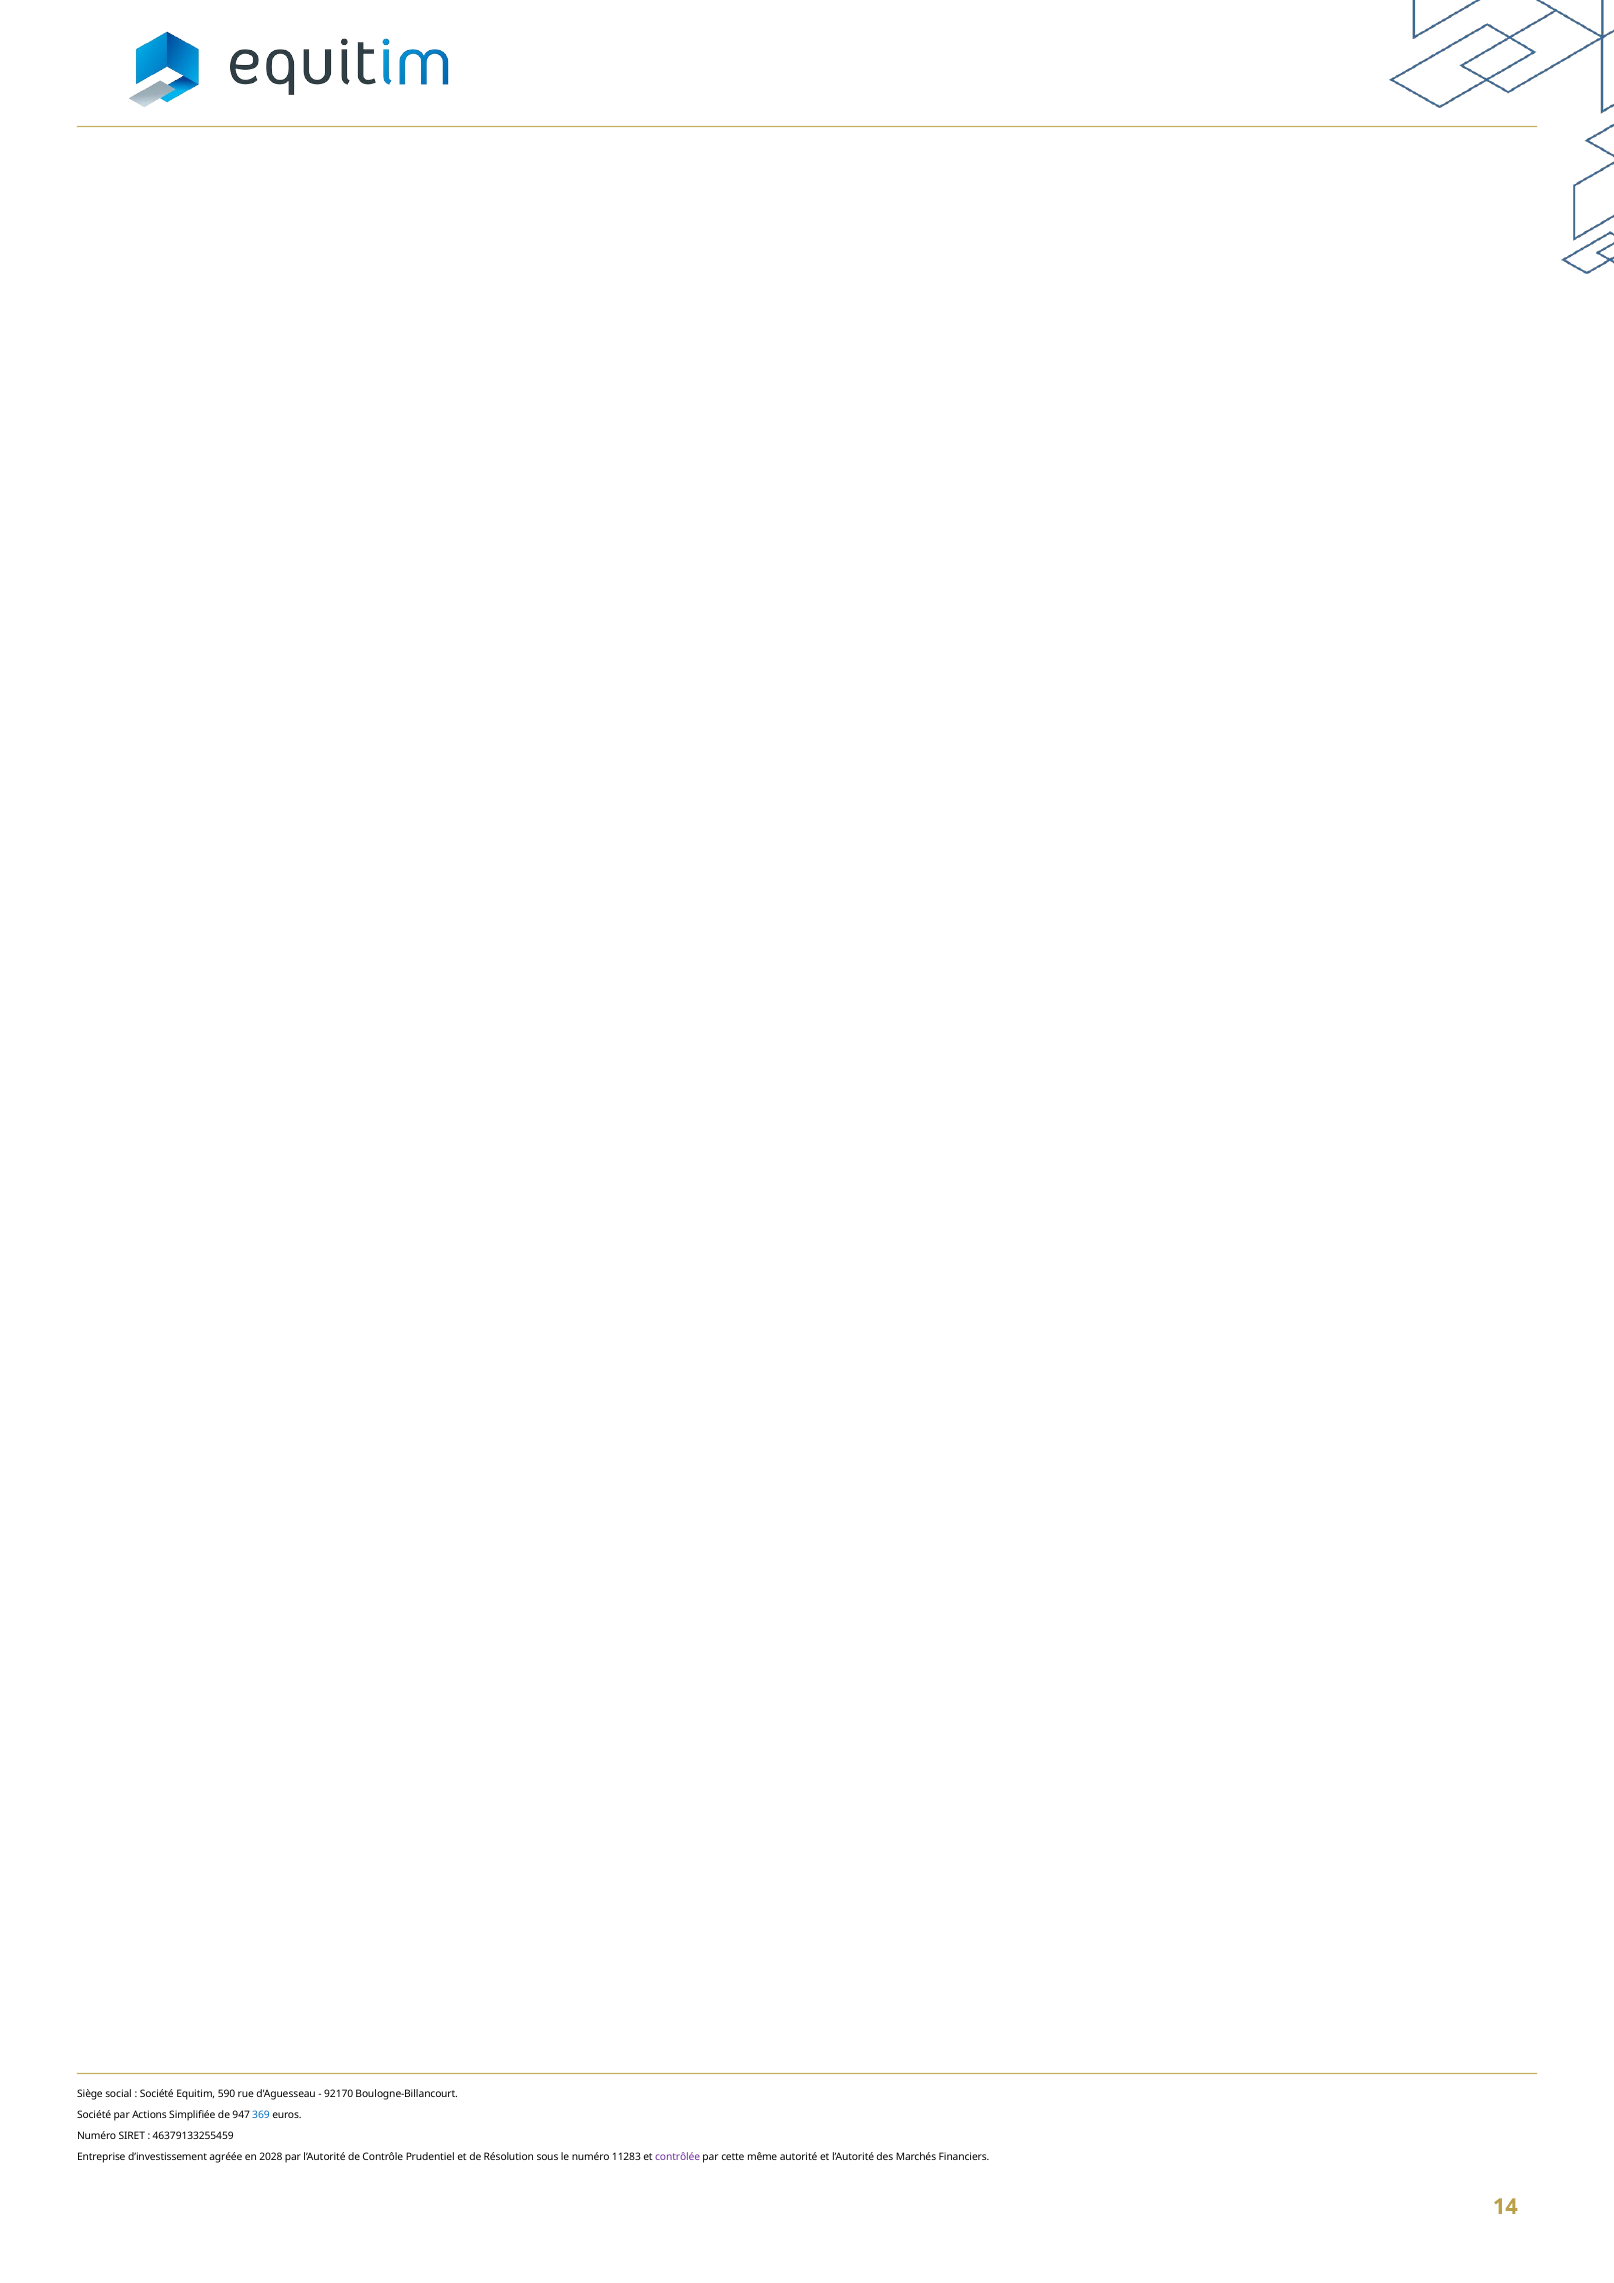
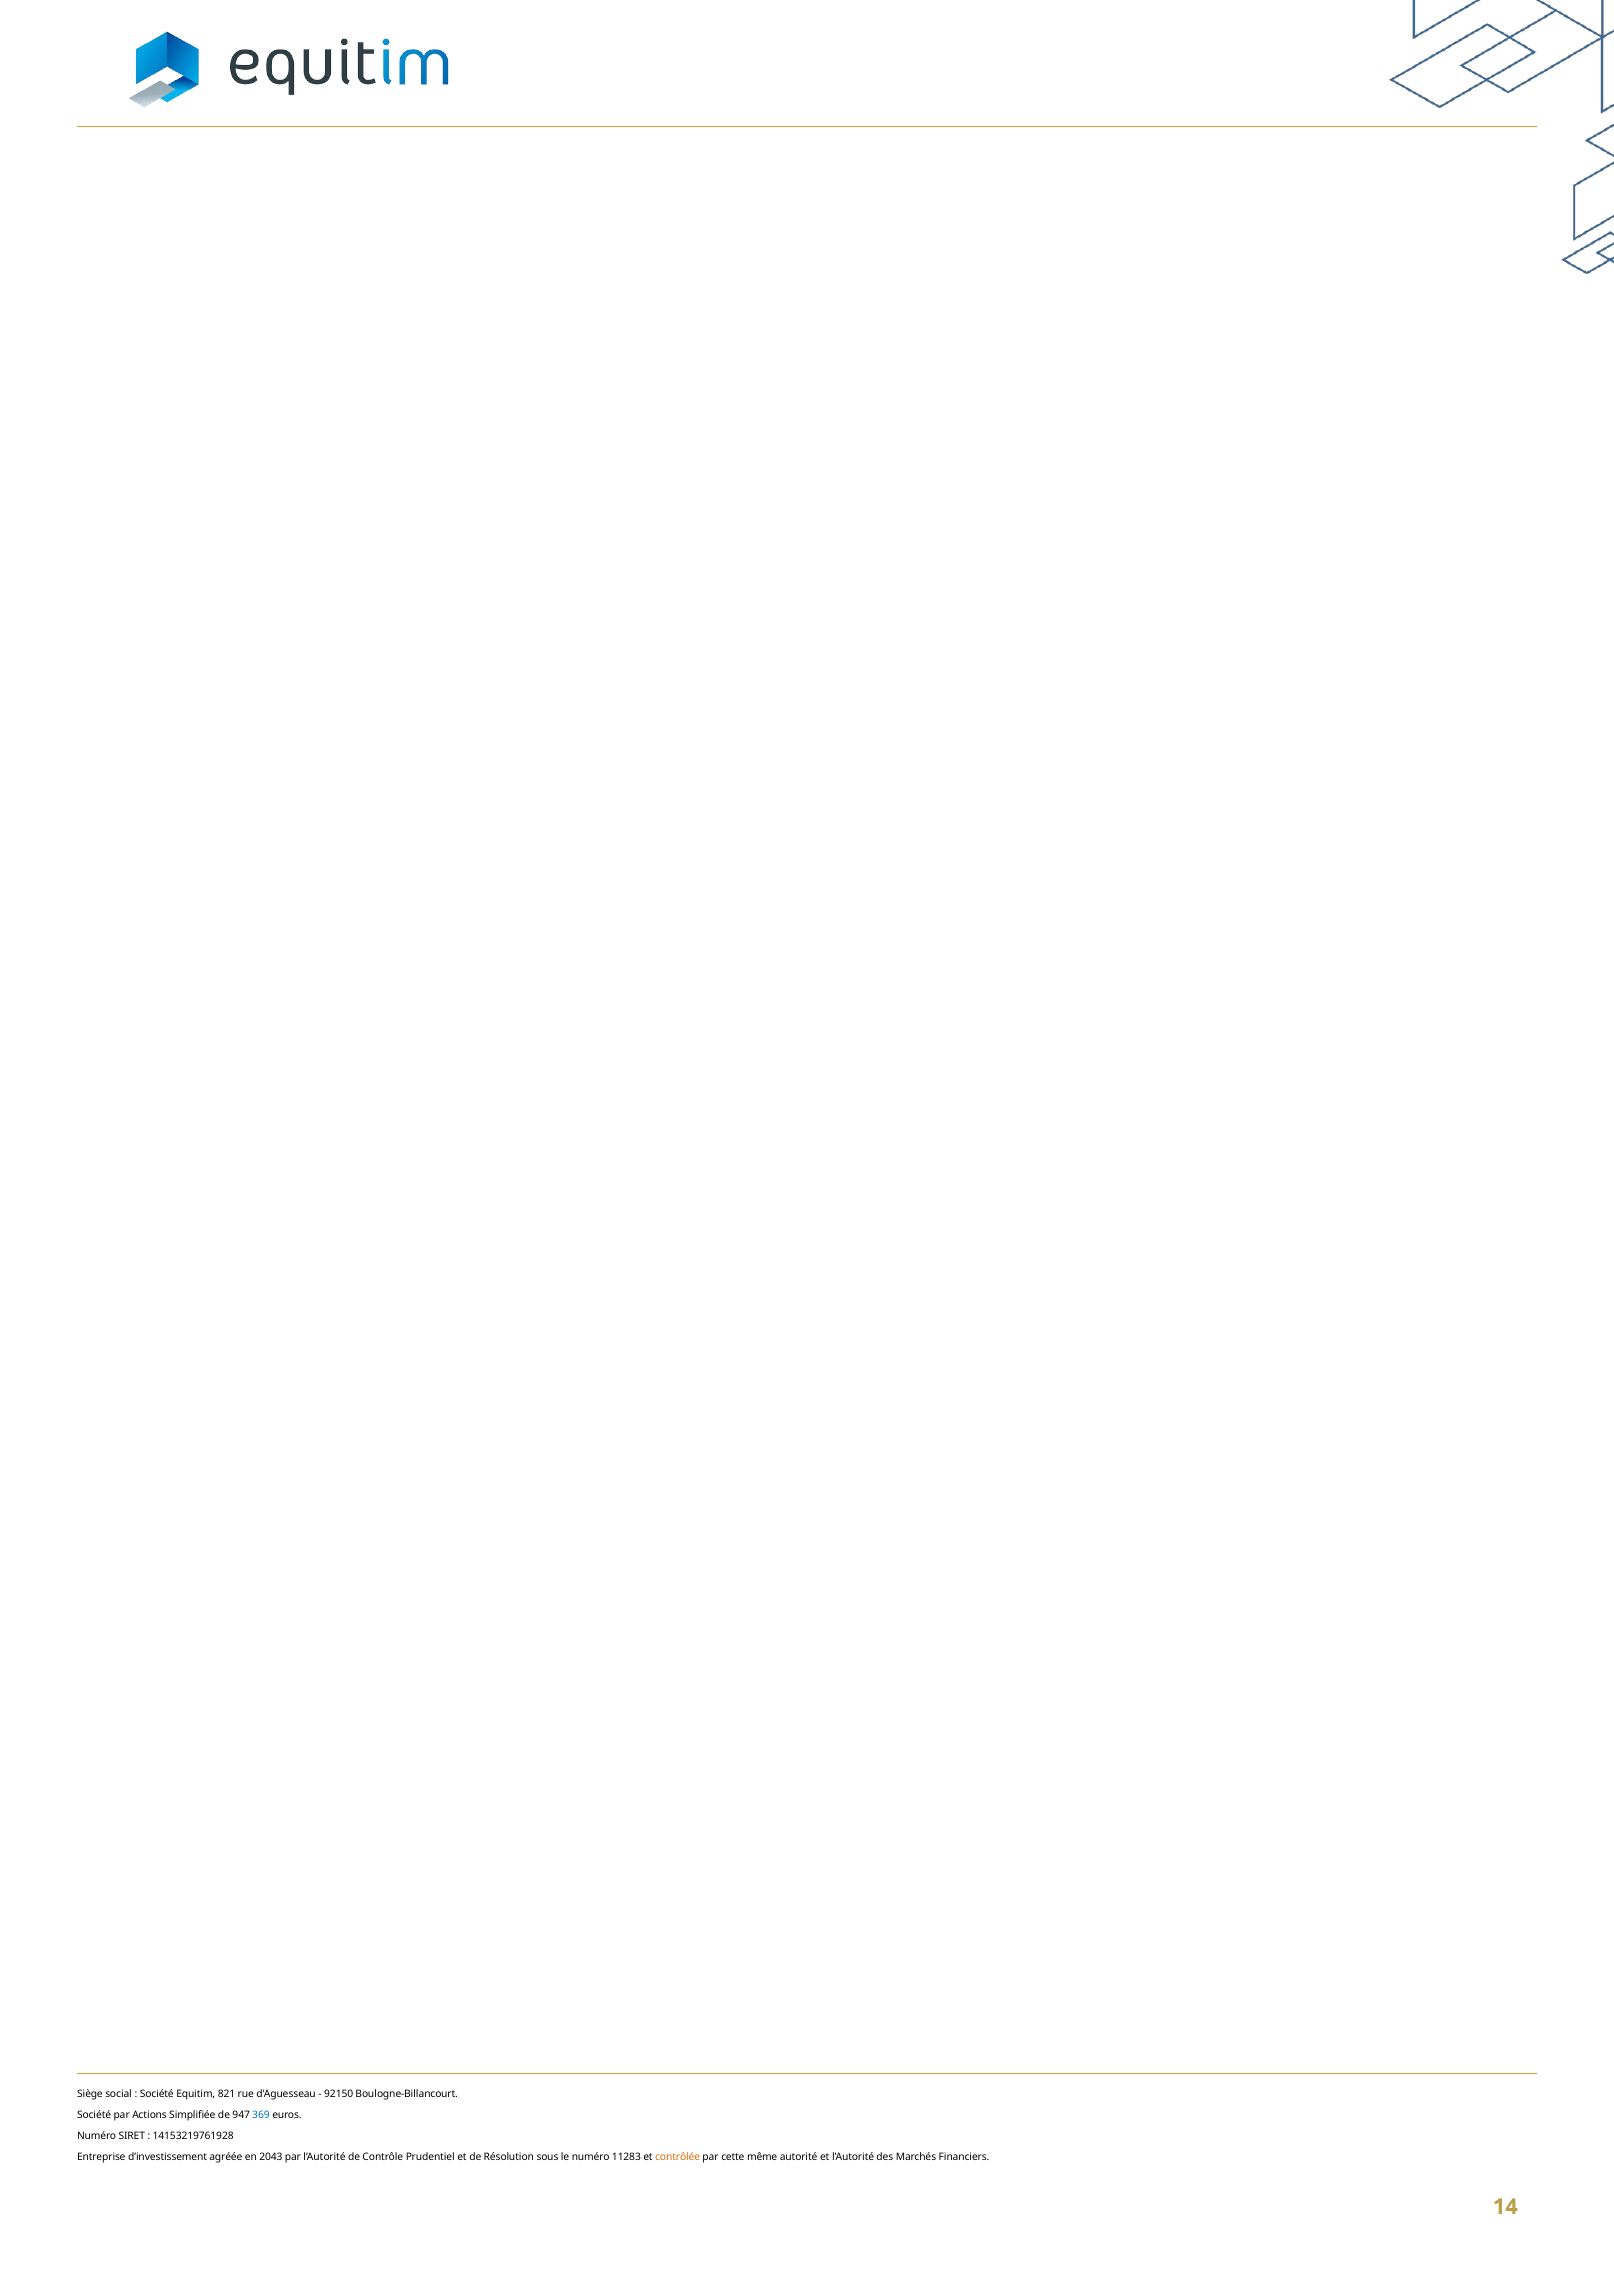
590: 590 -> 821
92170: 92170 -> 92150
46379133255459: 46379133255459 -> 14153219761928
2028: 2028 -> 2043
contrôlée colour: purple -> orange
